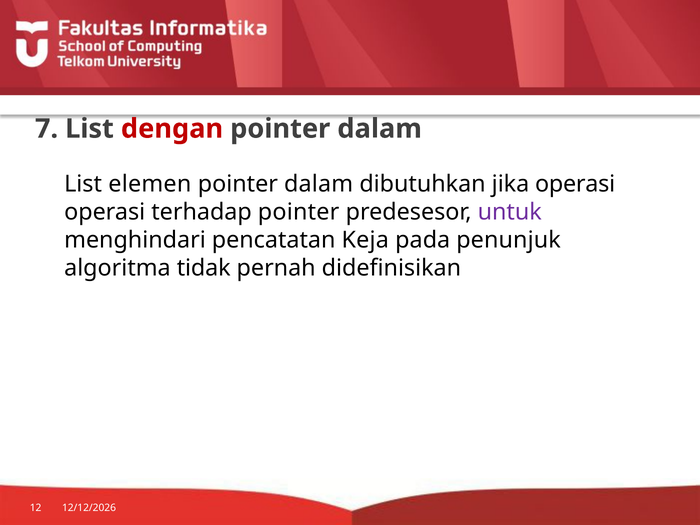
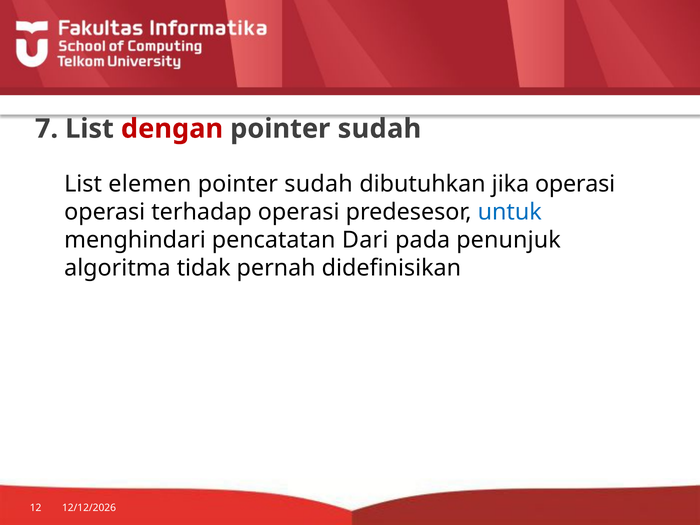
dalam at (380, 129): dalam -> sudah
dalam at (319, 184): dalam -> sudah
terhadap pointer: pointer -> operasi
untuk colour: purple -> blue
Keja: Keja -> Dari
